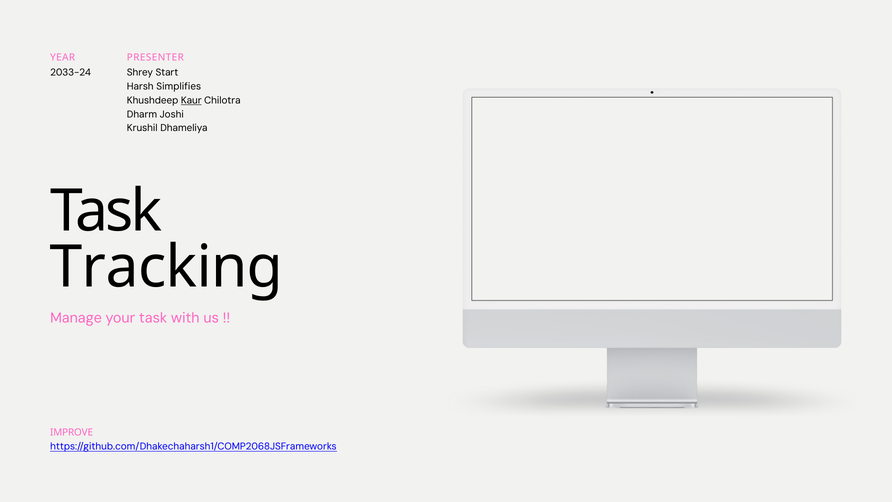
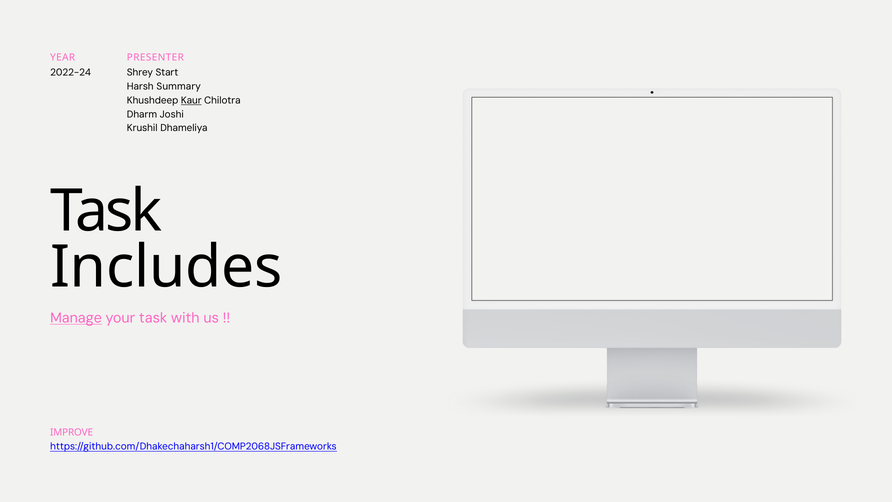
2033-24: 2033-24 -> 2022-24
Simplifies: Simplifies -> Summary
Tracking: Tracking -> Includes
Manage underline: none -> present
